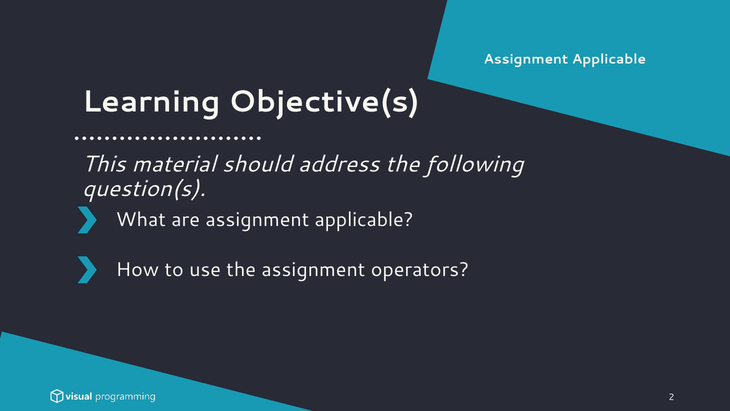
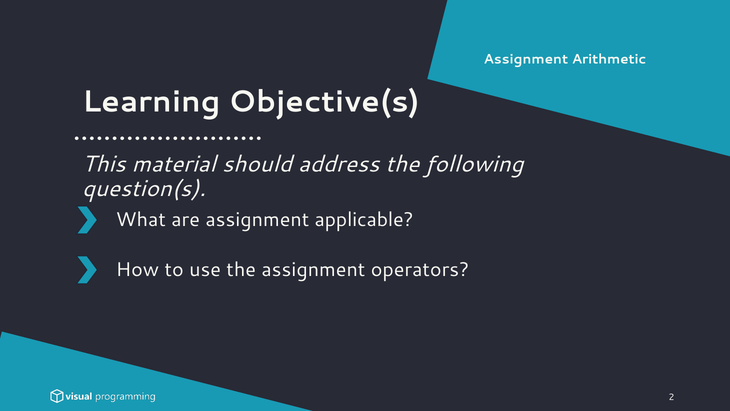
Applicable at (609, 59): Applicable -> Arithmetic
